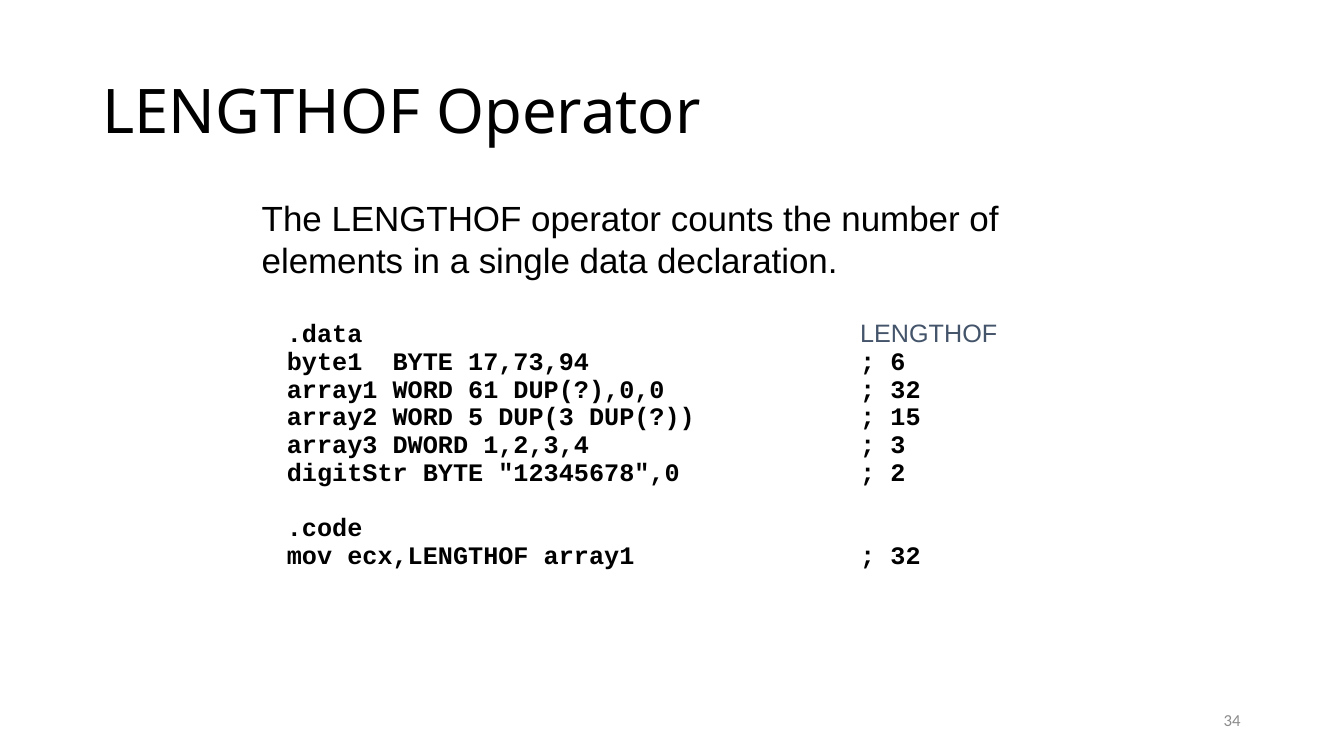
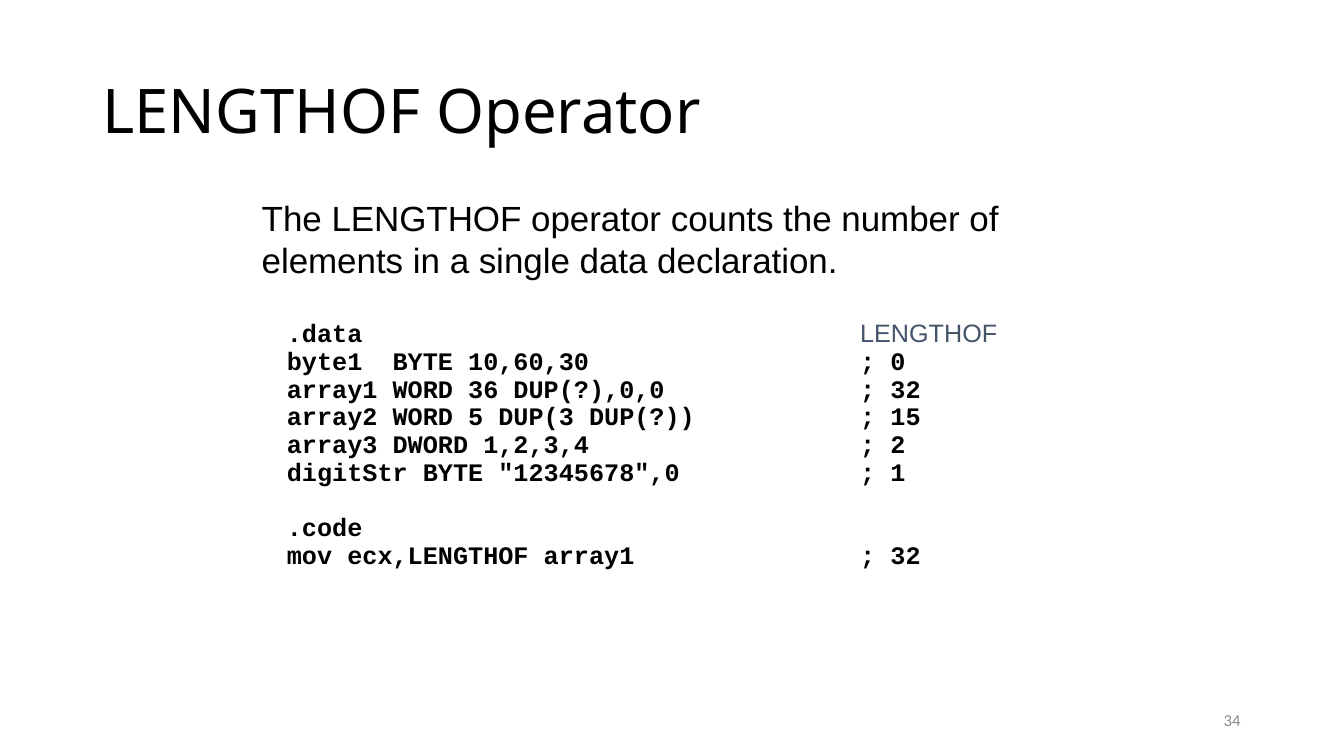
17,73,94: 17,73,94 -> 10,60,30
6: 6 -> 0
61: 61 -> 36
3: 3 -> 2
2: 2 -> 1
